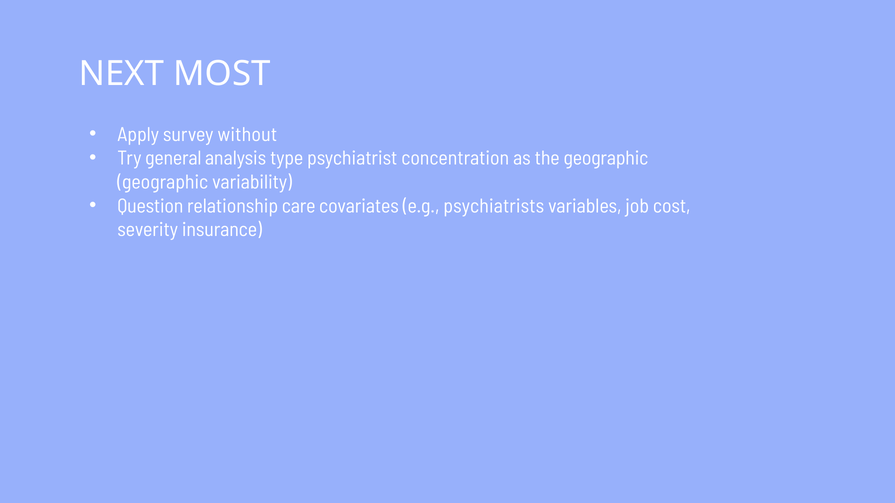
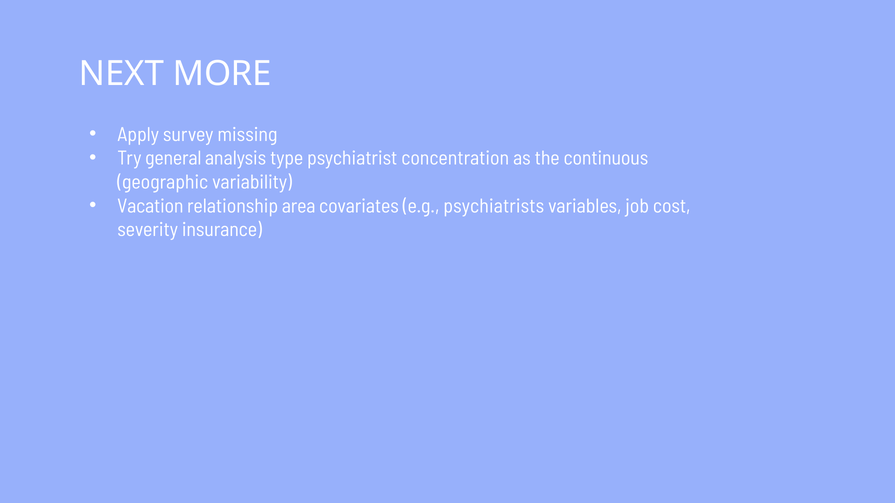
MOST: MOST -> MORE
without: without -> missing
the geographic: geographic -> continuous
Question: Question -> Vacation
care: care -> area
